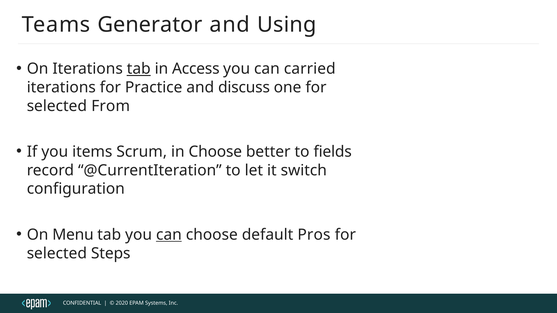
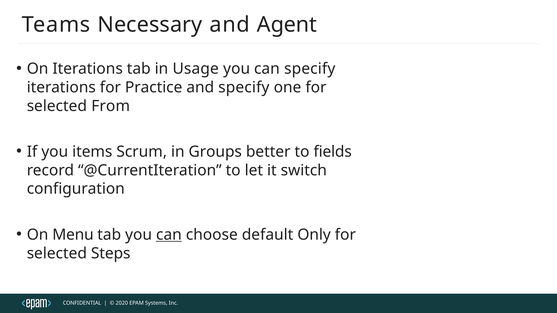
Generator: Generator -> Necessary
Using: Using -> Agent
tab at (139, 69) underline: present -> none
Access: Access -> Usage
can carried: carried -> specify
and discuss: discuss -> specify
in Choose: Choose -> Groups
Pros: Pros -> Only
